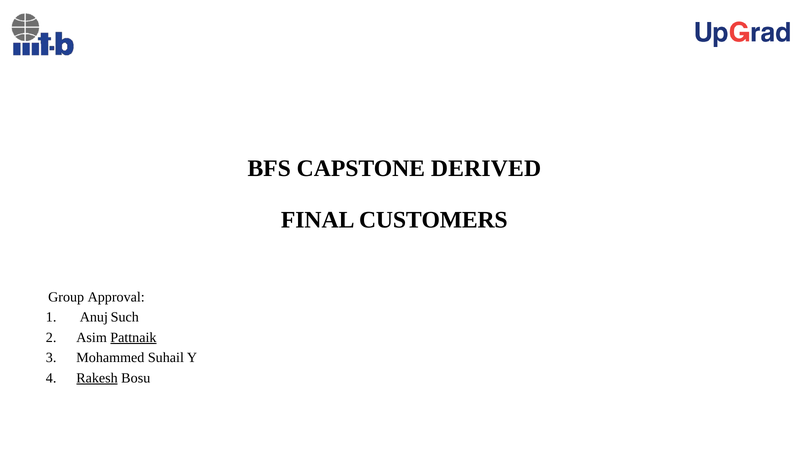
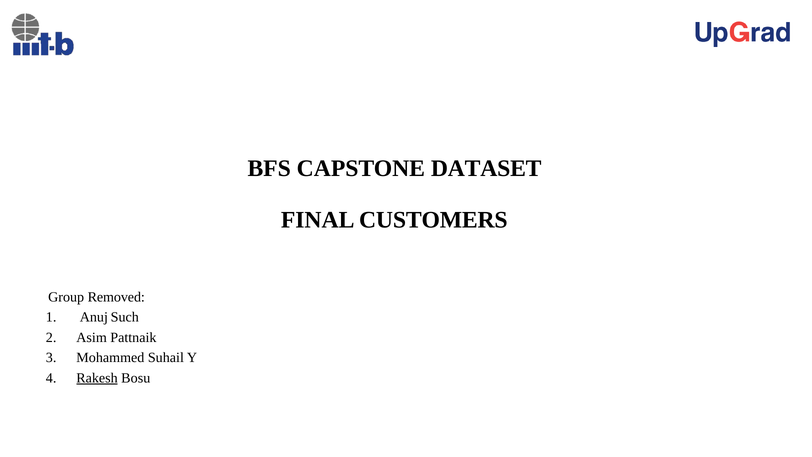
DERIVED: DERIVED -> DATASET
Approval: Approval -> Removed
Pattnaik underline: present -> none
